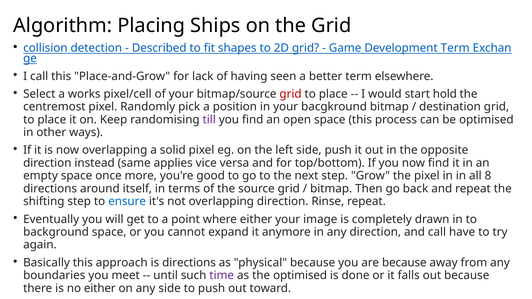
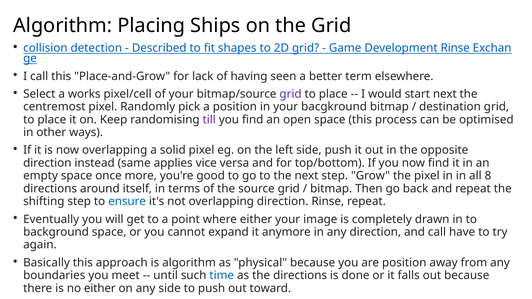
Development Term: Term -> Rinse
grid at (291, 94) colour: red -> purple
start hold: hold -> next
is directions: directions -> algorithm
are because: because -> position
time colour: purple -> blue
the optimised: optimised -> directions
